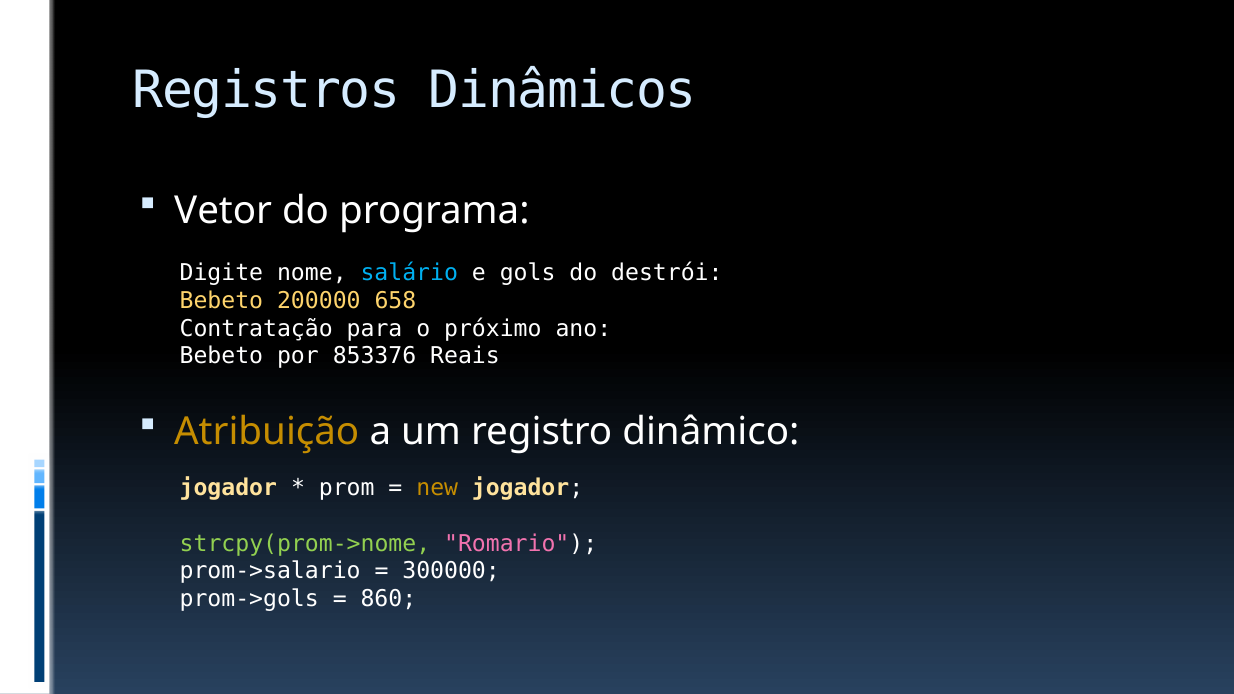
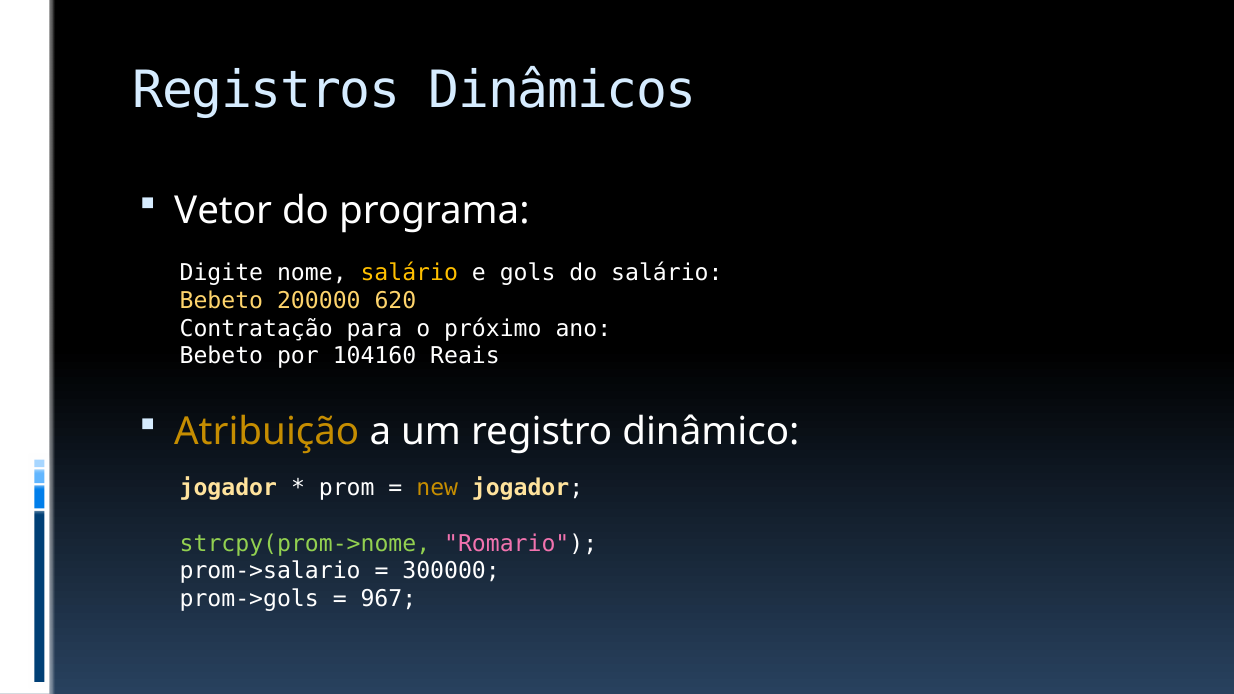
salário at (409, 273) colour: light blue -> yellow
do destrói: destrói -> salário
658: 658 -> 620
853376: 853376 -> 104160
860: 860 -> 967
